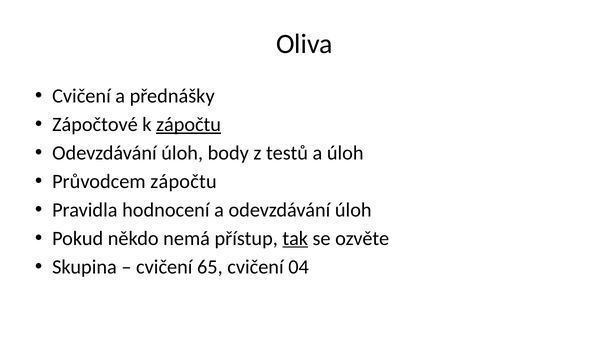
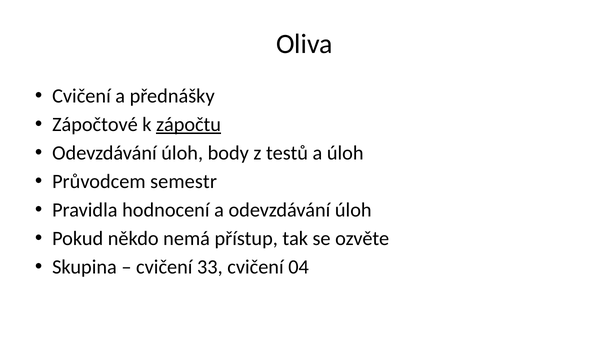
Průvodcem zápočtu: zápočtu -> semestr
tak underline: present -> none
65: 65 -> 33
